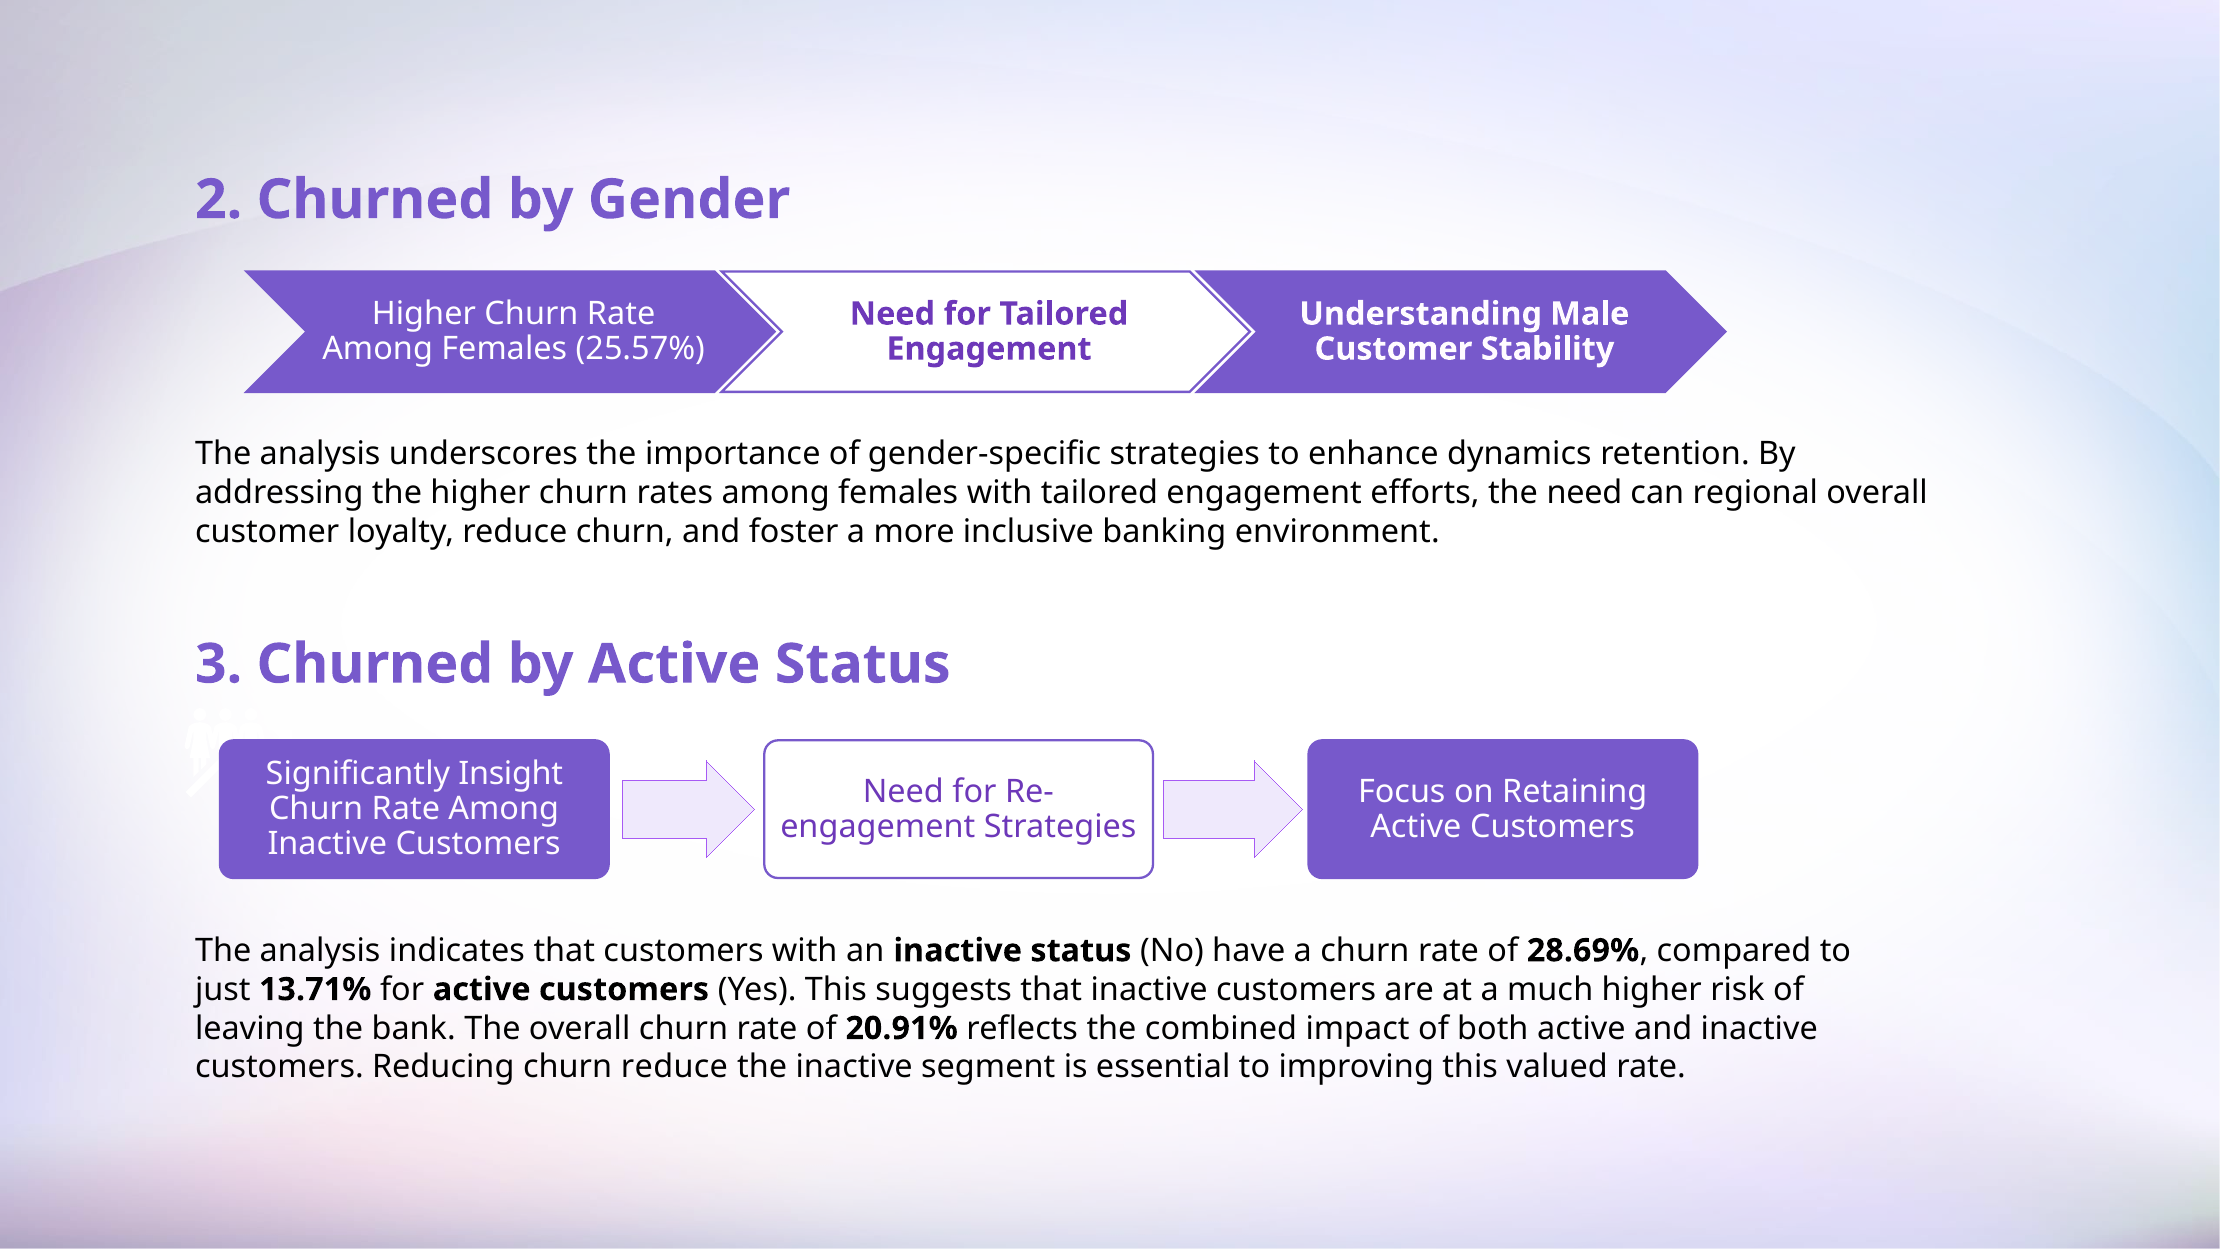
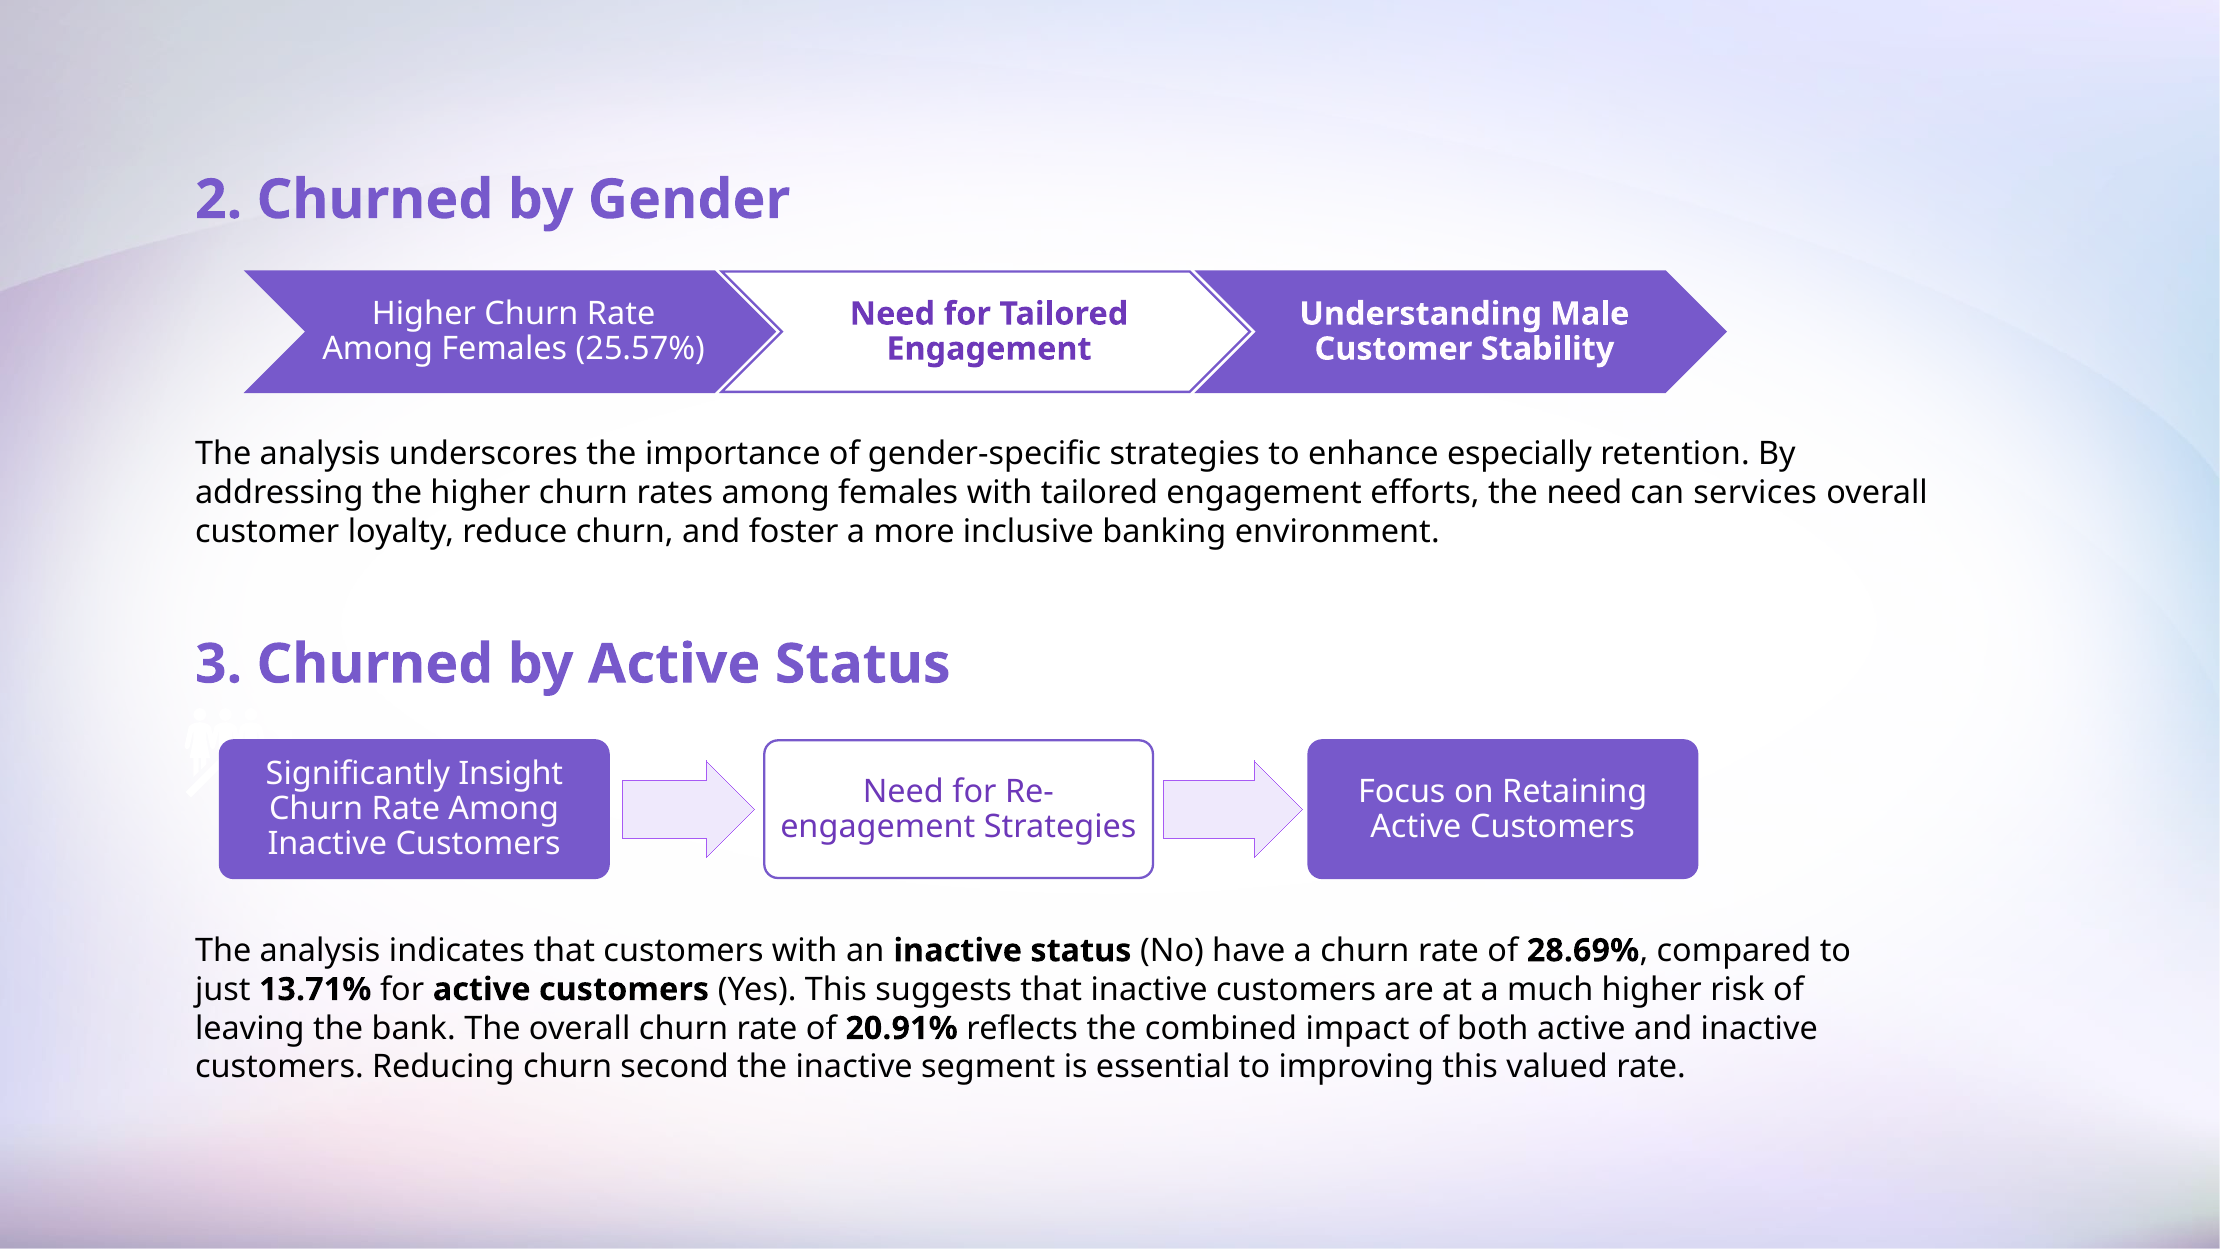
dynamics: dynamics -> especially
regional: regional -> services
churn reduce: reduce -> second
